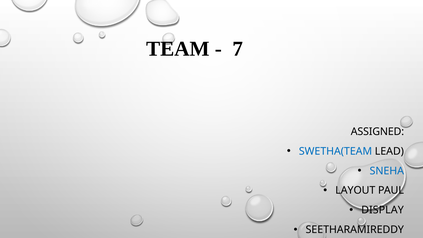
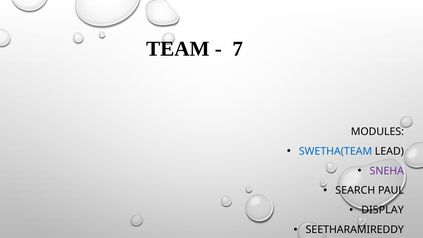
ASSIGNED: ASSIGNED -> MODULES
SNEHA colour: blue -> purple
LAYOUT: LAYOUT -> SEARCH
